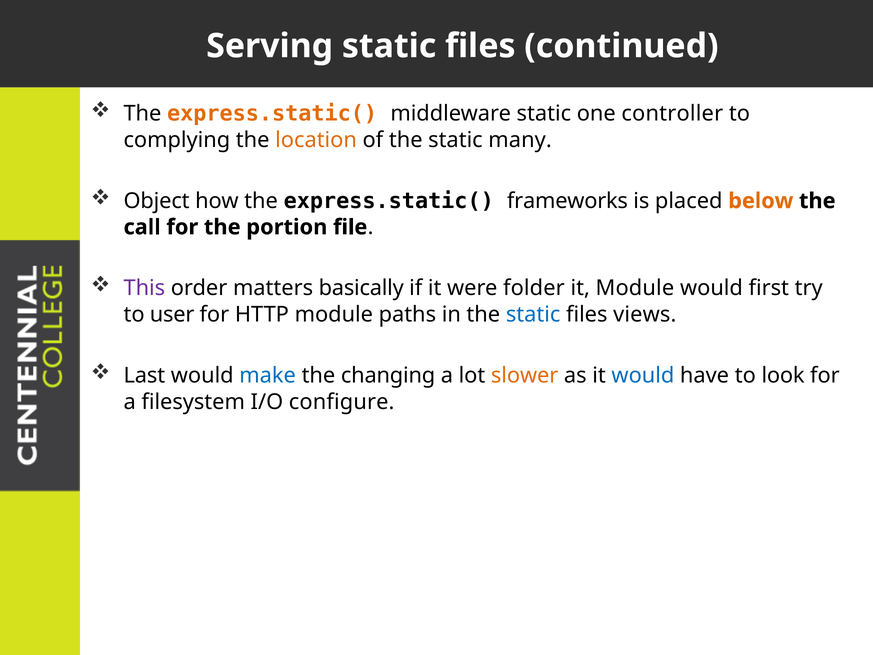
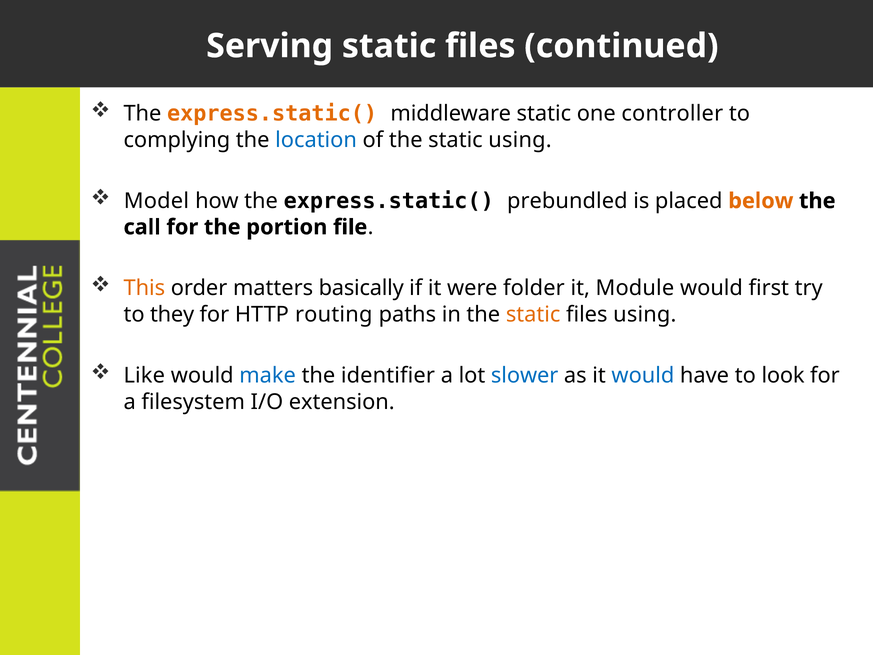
location colour: orange -> blue
static many: many -> using
Object: Object -> Model
frameworks: frameworks -> prebundled
This colour: purple -> orange
user: user -> they
HTTP module: module -> routing
static at (533, 314) colour: blue -> orange
files views: views -> using
Last: Last -> Like
changing: changing -> identifier
slower colour: orange -> blue
configure: configure -> extension
